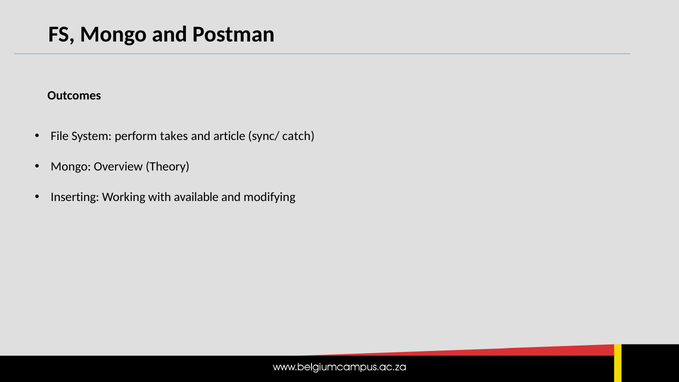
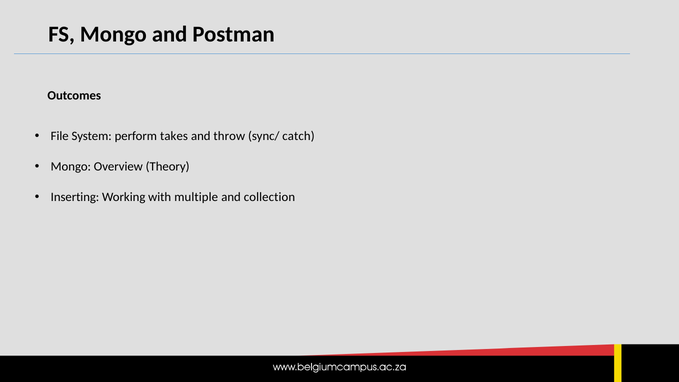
article: article -> throw
available: available -> multiple
modifying: modifying -> collection
